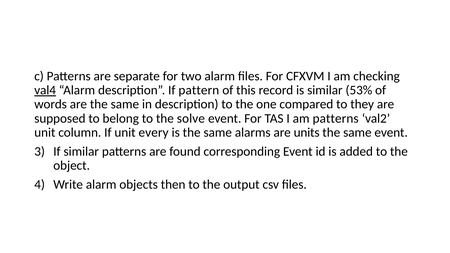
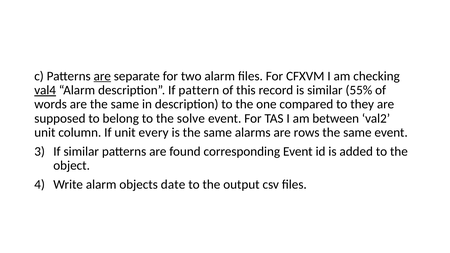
are at (102, 76) underline: none -> present
53%: 53% -> 55%
am patterns: patterns -> between
units: units -> rows
then: then -> date
